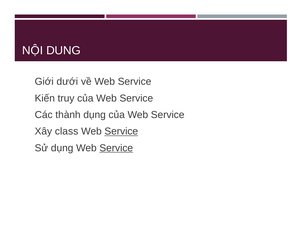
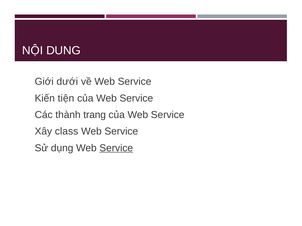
truy: truy -> tiện
thành dụng: dụng -> trang
Service at (121, 132) underline: present -> none
